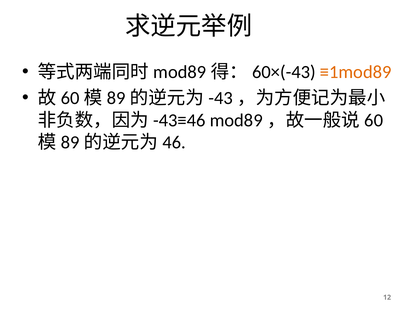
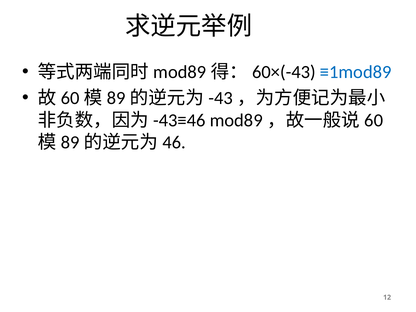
≡1mod89 colour: orange -> blue
